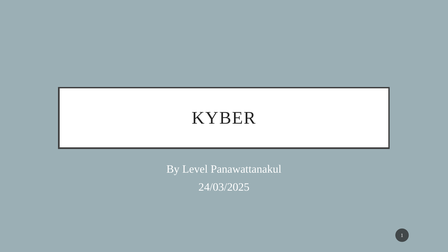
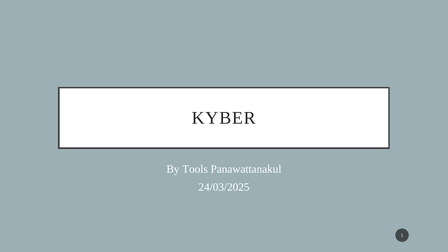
Level: Level -> Tools
